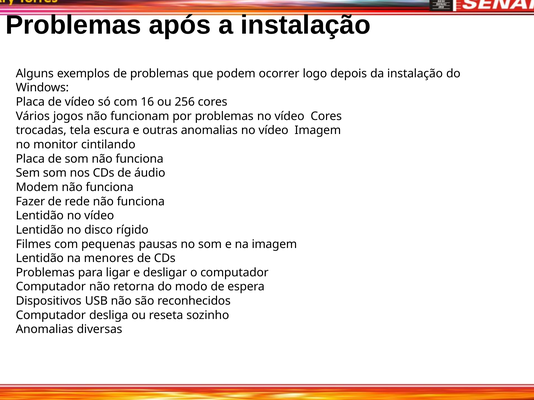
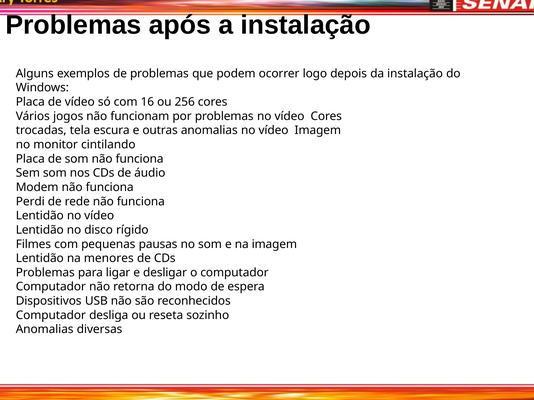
Fazer: Fazer -> Perdi
